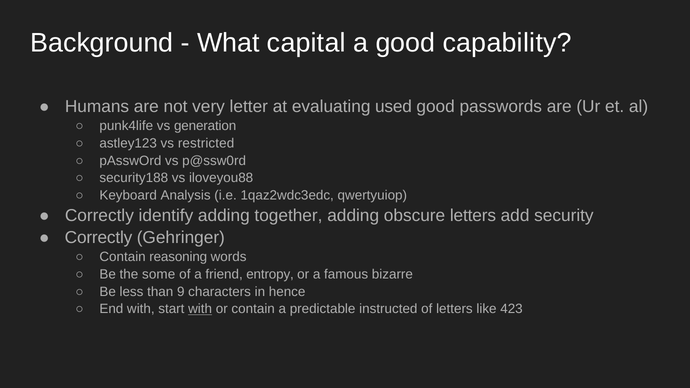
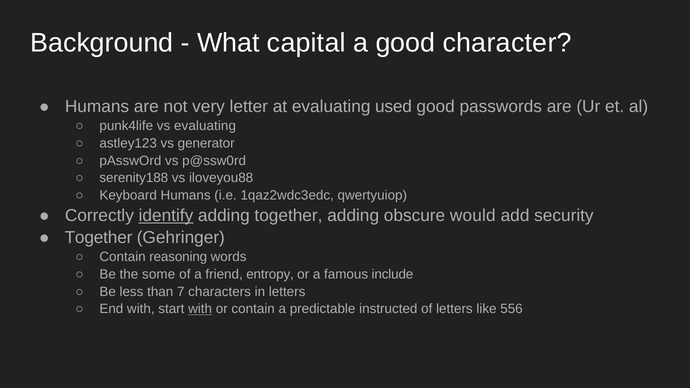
capability: capability -> character
vs generation: generation -> evaluating
restricted: restricted -> generator
security188: security188 -> serenity188
Keyboard Analysis: Analysis -> Humans
identify underline: none -> present
obscure letters: letters -> would
Correctly at (99, 238): Correctly -> Together
bizarre: bizarre -> include
9: 9 -> 7
in hence: hence -> letters
423: 423 -> 556
